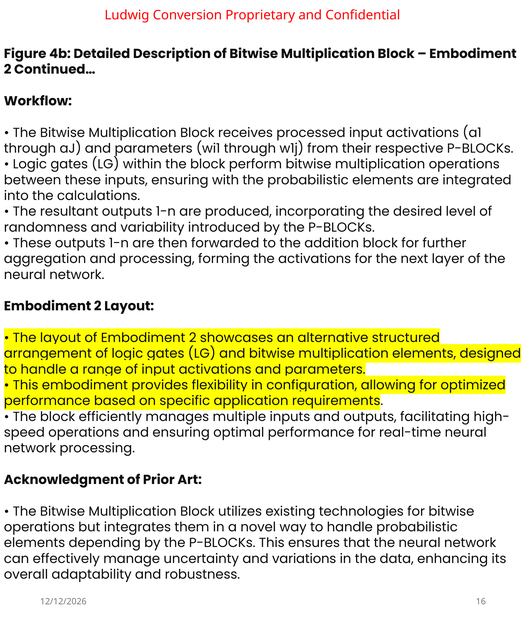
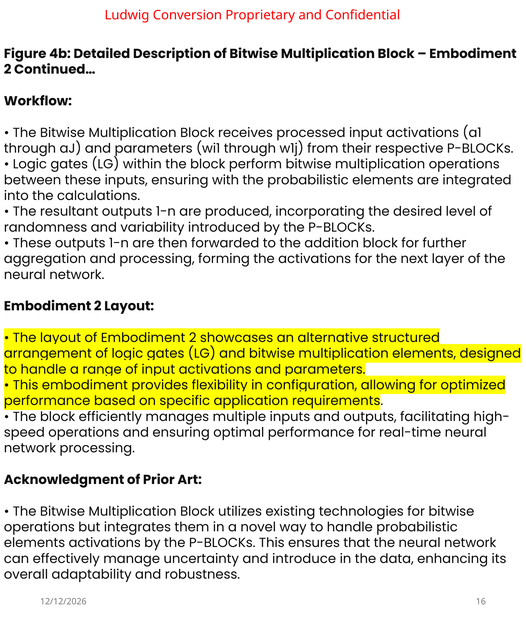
elements depending: depending -> activations
variations: variations -> introduce
